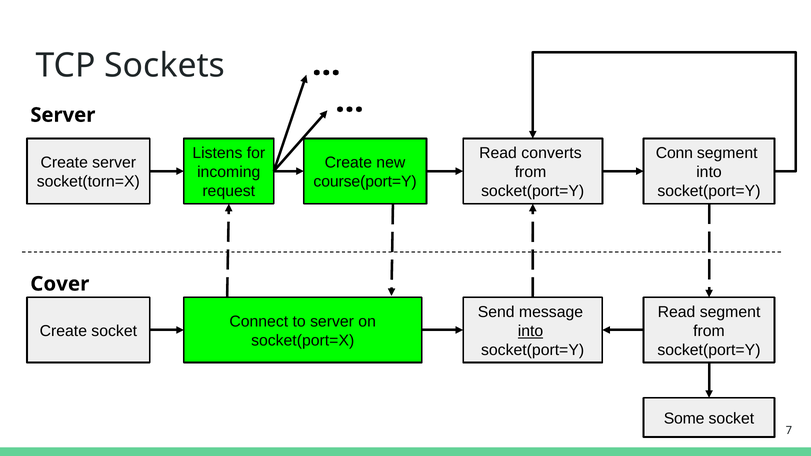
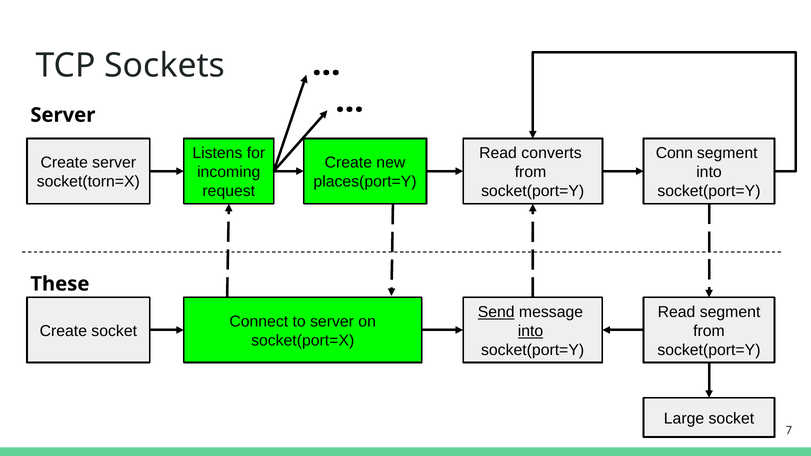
course(port=Y: course(port=Y -> places(port=Y
Cover: Cover -> These
Send underline: none -> present
Some: Some -> Large
